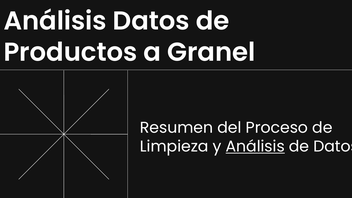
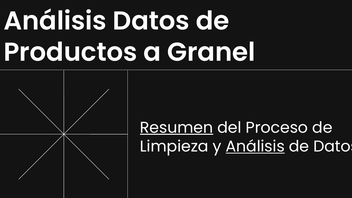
Resumen underline: none -> present
